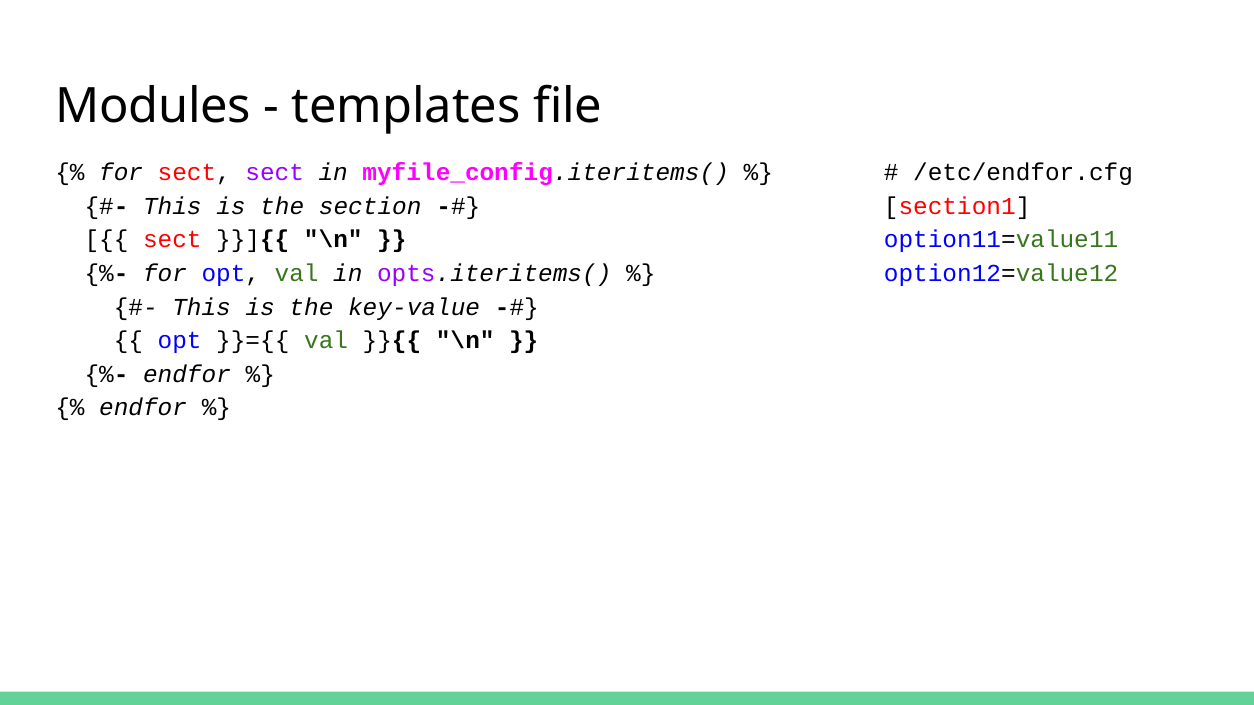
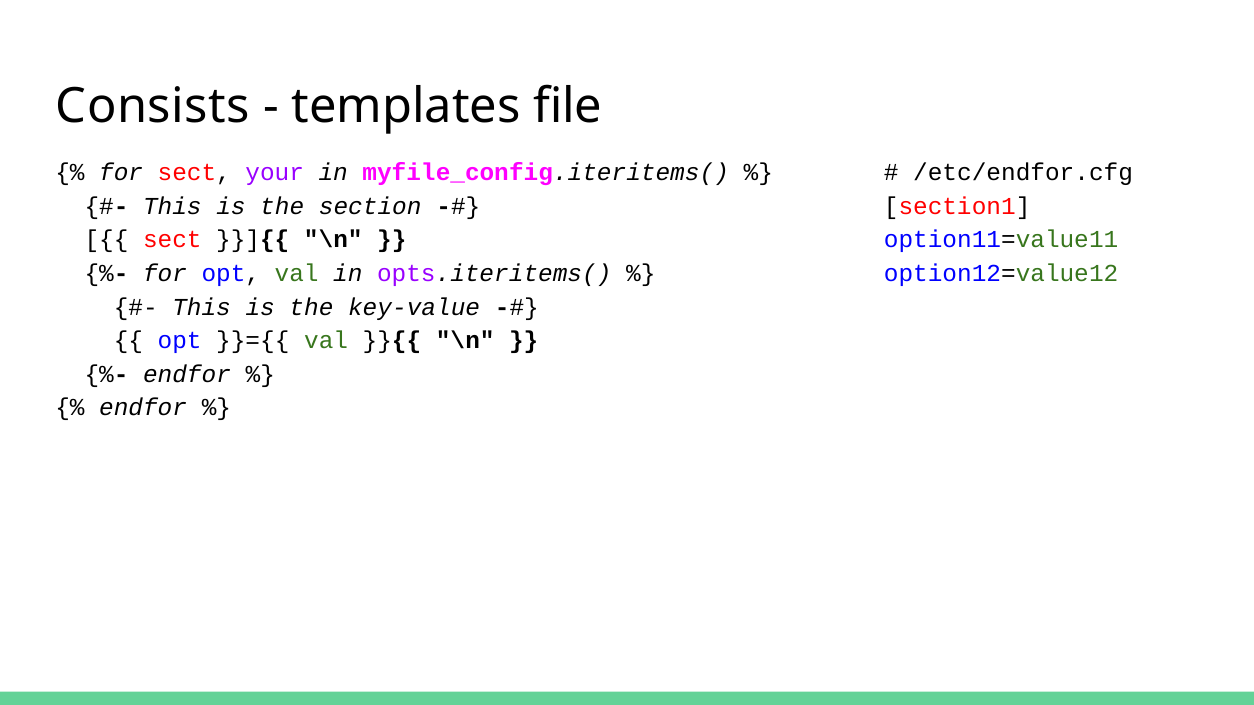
Modules: Modules -> Consists
sect sect: sect -> your
